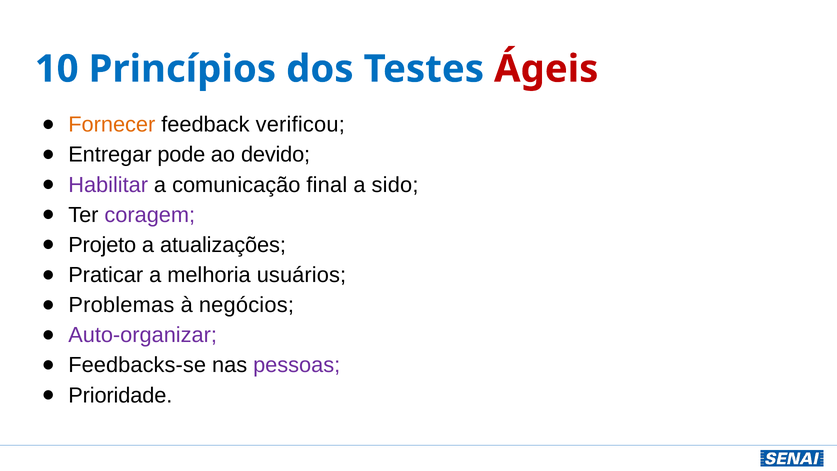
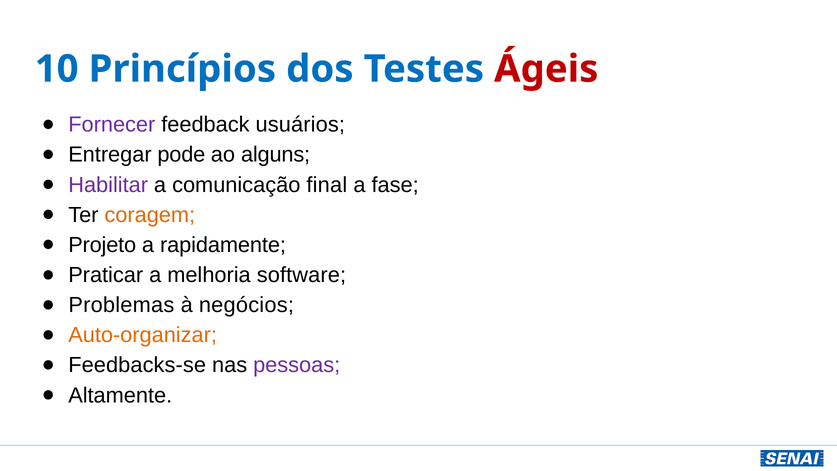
Fornecer colour: orange -> purple
verificou: verificou -> usuários
devido: devido -> alguns
sido: sido -> fase
coragem colour: purple -> orange
atualizações: atualizações -> rapidamente
usuários: usuários -> software
Auto-organizar colour: purple -> orange
Prioridade: Prioridade -> Altamente
